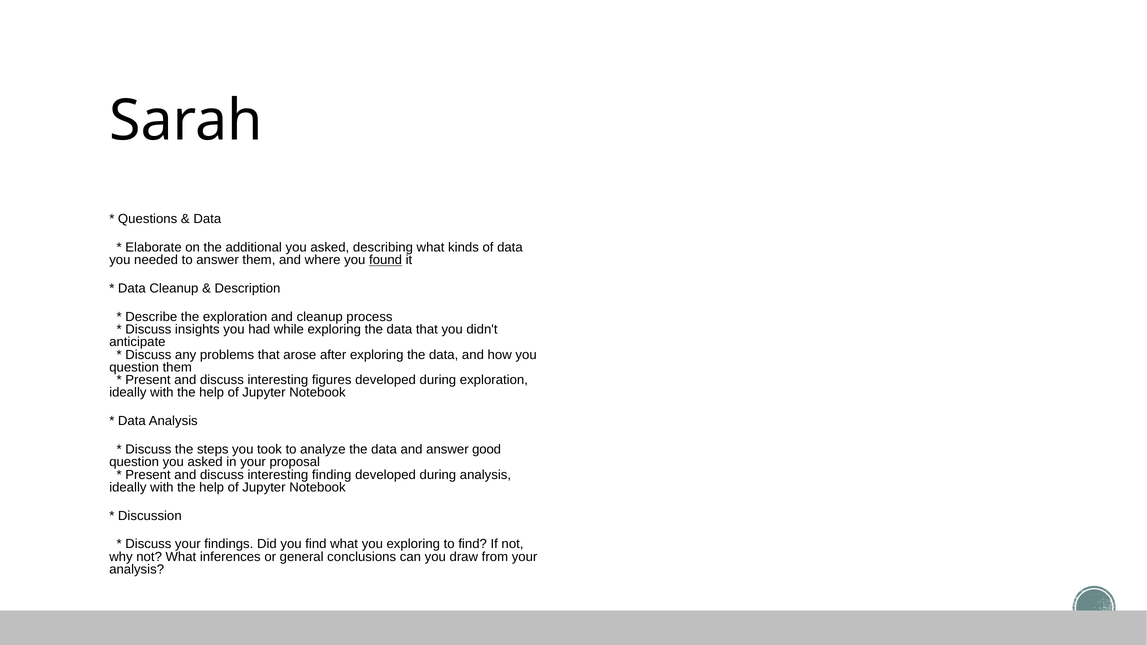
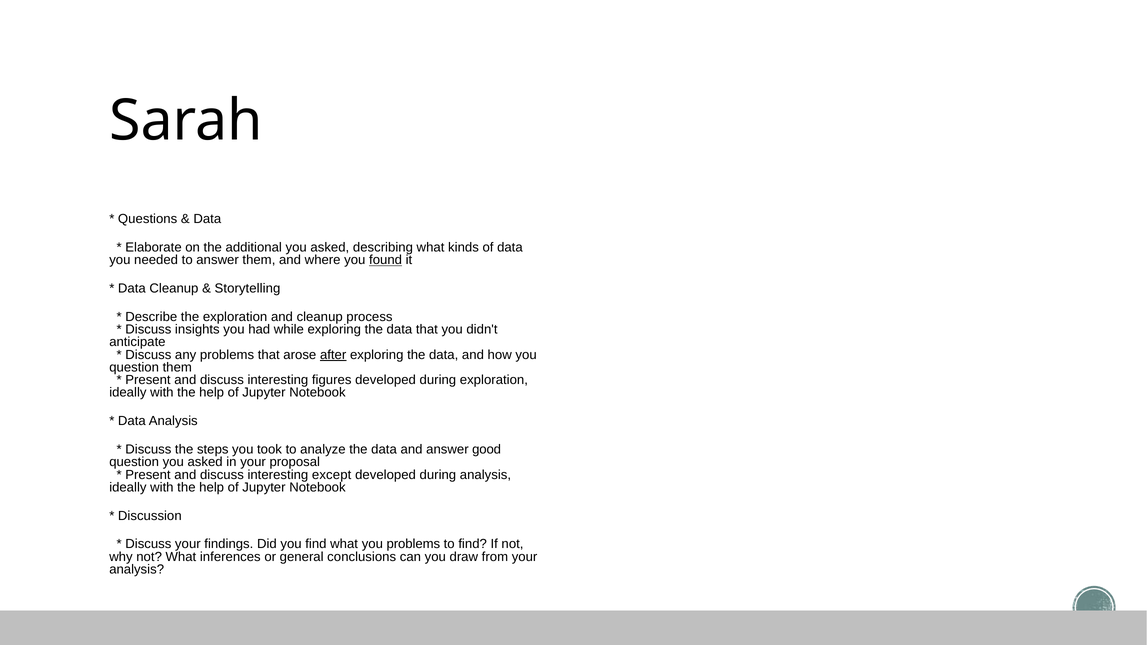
Description: Description -> Storytelling
after underline: none -> present
finding: finding -> except
you exploring: exploring -> problems
